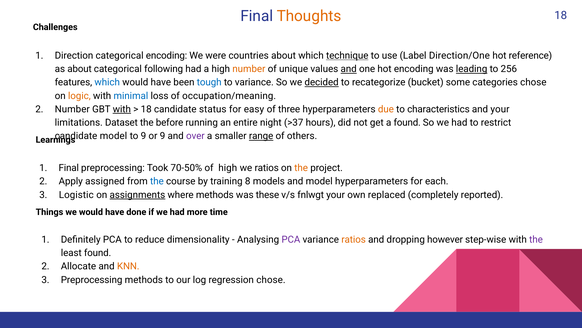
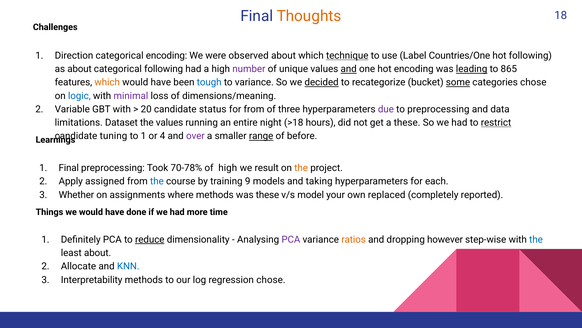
countries: countries -> observed
Direction/One: Direction/One -> Countries/One
hot reference: reference -> following
number at (249, 69) colour: orange -> purple
256: 256 -> 865
which at (107, 82) colour: blue -> orange
some underline: none -> present
logic colour: orange -> blue
minimal colour: blue -> purple
occupation/meaning: occupation/meaning -> dimensions/meaning
2 Number: Number -> Variable
with at (122, 109) underline: present -> none
18 at (146, 109): 18 -> 20
for easy: easy -> from
due colour: orange -> purple
to characteristics: characteristics -> preprocessing
and your: your -> data
the before: before -> values
>37: >37 -> >18
a found: found -> these
restrict underline: none -> present
candidate model: model -> tuning
to 9: 9 -> 1
or 9: 9 -> 4
others: others -> before
70-50%: 70-50% -> 70-78%
we ratios: ratios -> result
8: 8 -> 9
and model: model -> taking
Logistic: Logistic -> Whether
assignments underline: present -> none
fnlwgt: fnlwgt -> model
reduce underline: none -> present
the at (536, 239) colour: purple -> blue
least found: found -> about
KNN colour: orange -> blue
3 Preprocessing: Preprocessing -> Interpretability
